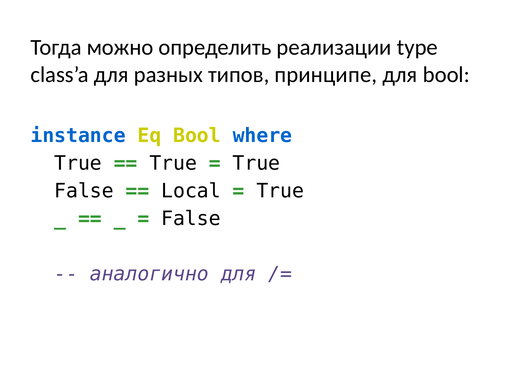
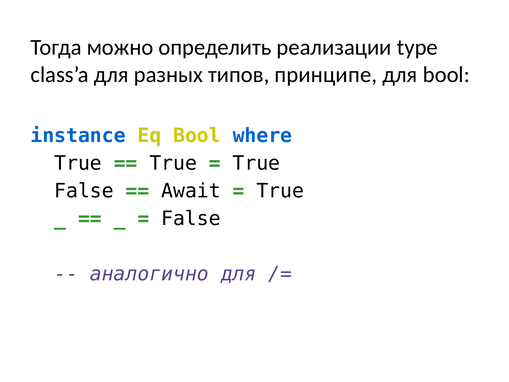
Local: Local -> Await
